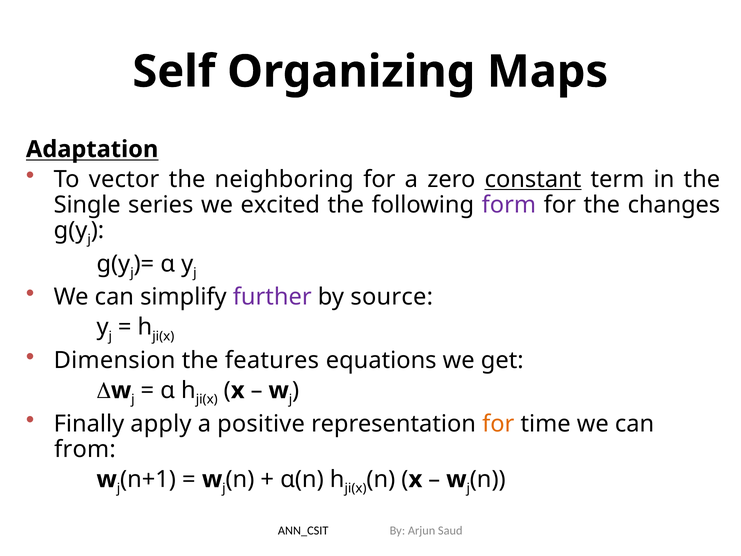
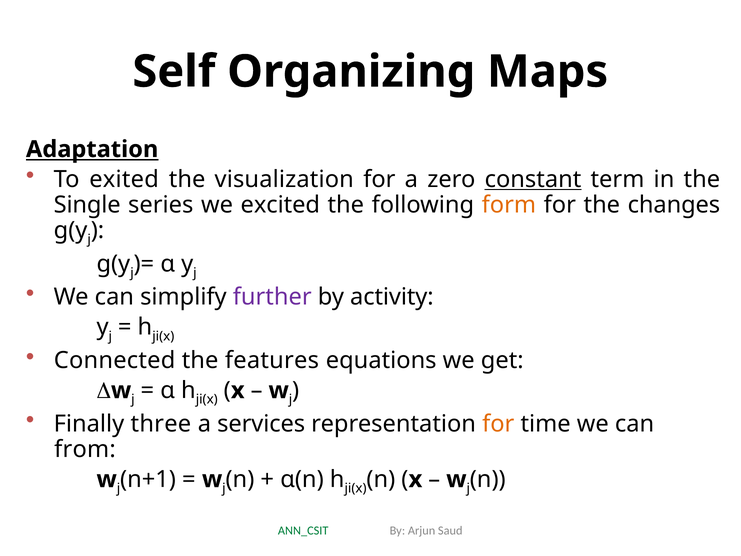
Adaptation underline: none -> present
vector: vector -> exited
neighboring: neighboring -> visualization
form colour: purple -> orange
source: source -> activity
Dimension: Dimension -> Connected
apply: apply -> three
positive: positive -> services
ANN_CSIT colour: black -> green
